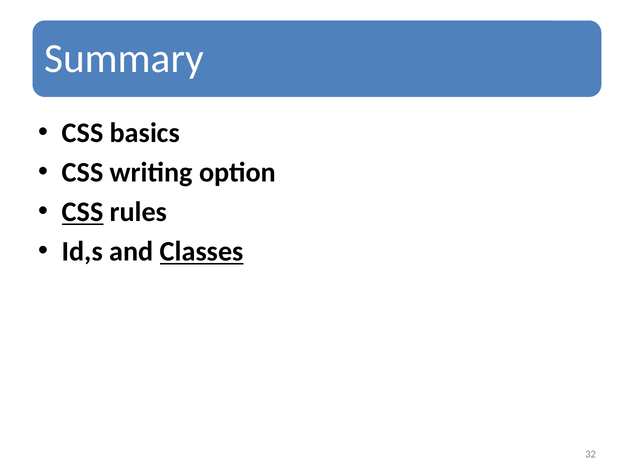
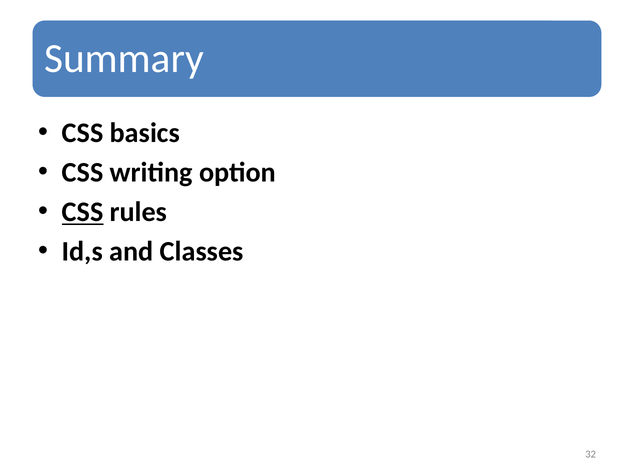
Classes underline: present -> none
